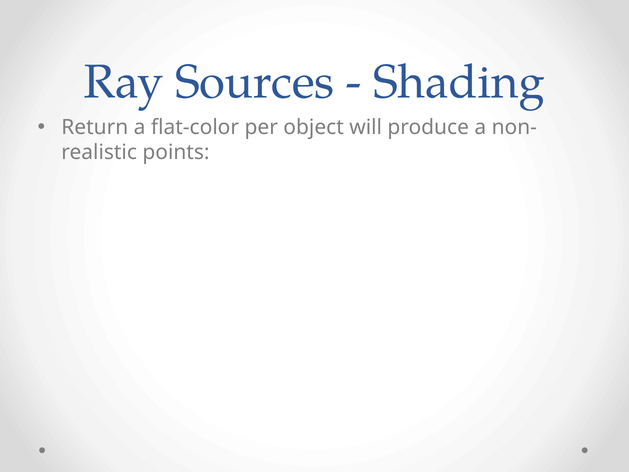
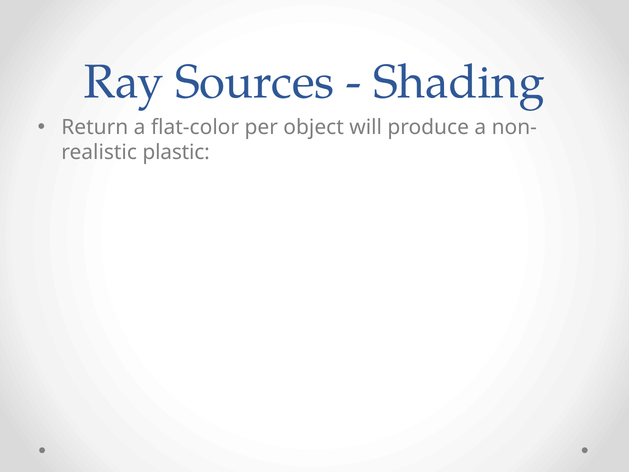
points: points -> plastic
